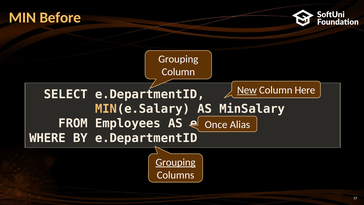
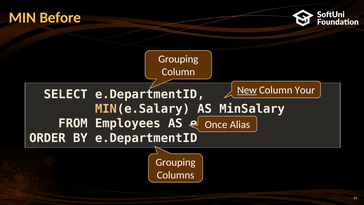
Here: Here -> Your
WHERE: WHERE -> ORDER
Grouping at (176, 162) underline: present -> none
